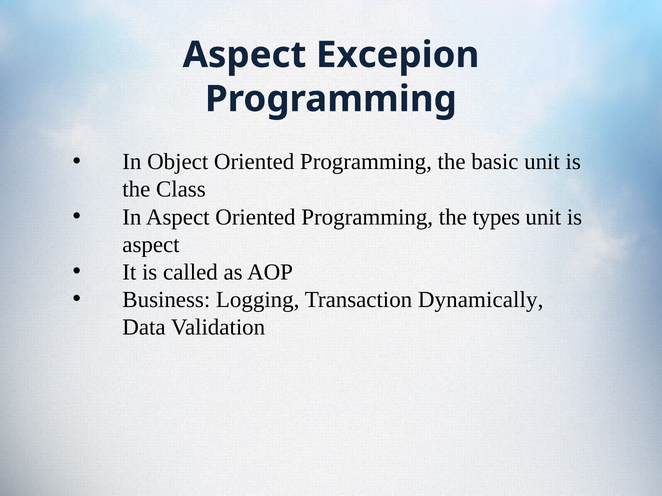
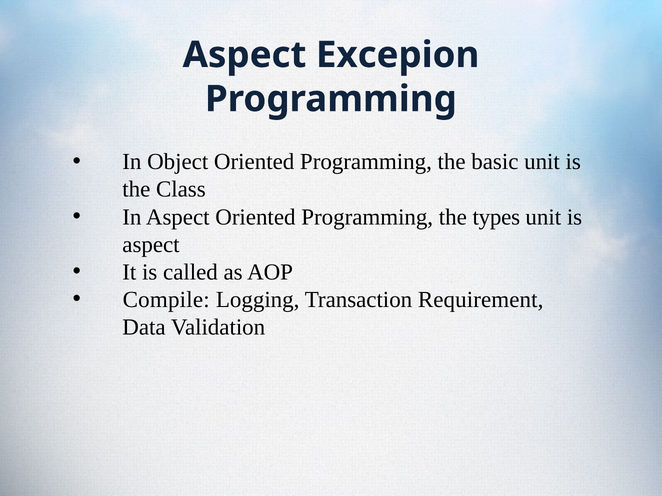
Business: Business -> Compile
Dynamically: Dynamically -> Requirement
